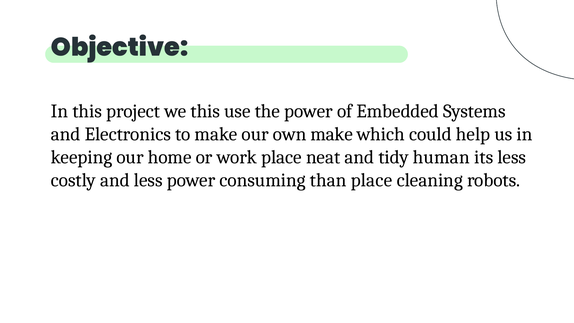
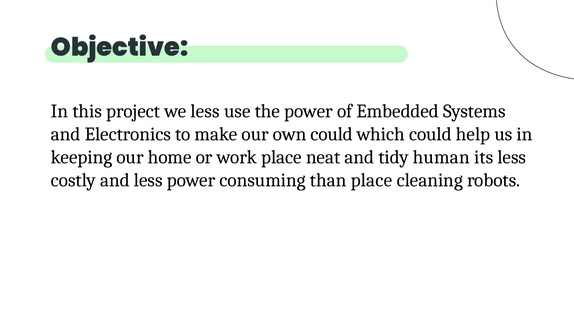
we this: this -> less
own make: make -> could
